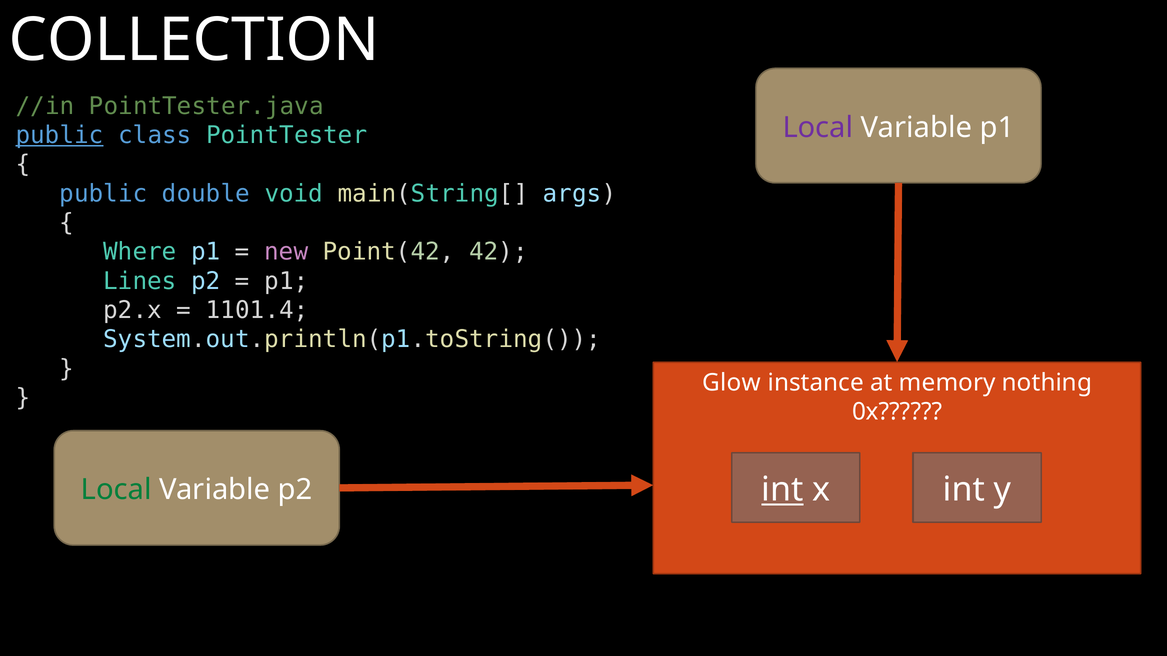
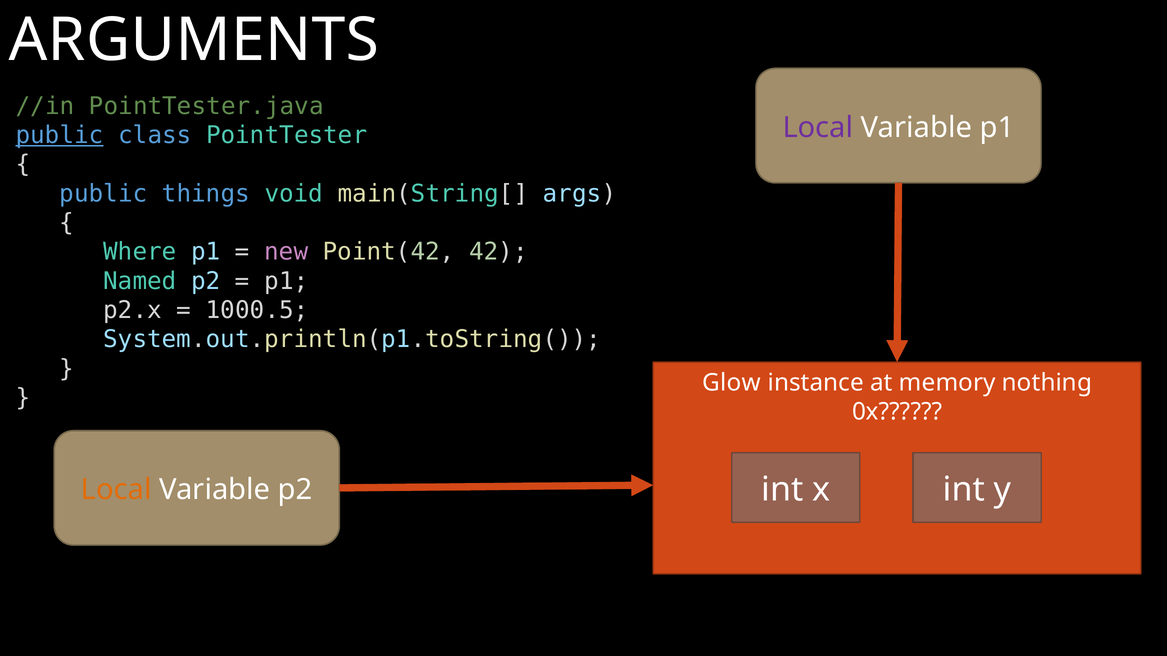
COLLECTION: COLLECTION -> ARGUMENTS
double: double -> things
Lines: Lines -> Named
1101.4: 1101.4 -> 1000.5
int at (782, 490) underline: present -> none
Local at (116, 490) colour: green -> orange
